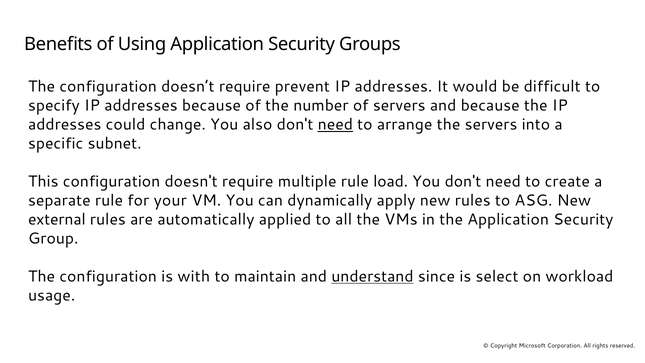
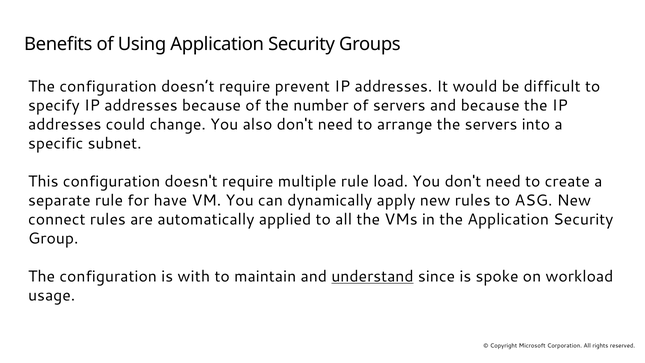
need at (335, 124) underline: present -> none
your: your -> have
external: external -> connect
select: select -> spoke
